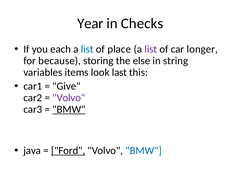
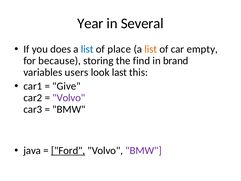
Checks: Checks -> Several
each: each -> does
list at (151, 49) colour: purple -> orange
longer: longer -> empty
else: else -> find
string: string -> brand
items: items -> users
BMW at (69, 109) underline: present -> none
BMW at (144, 150) colour: blue -> purple
